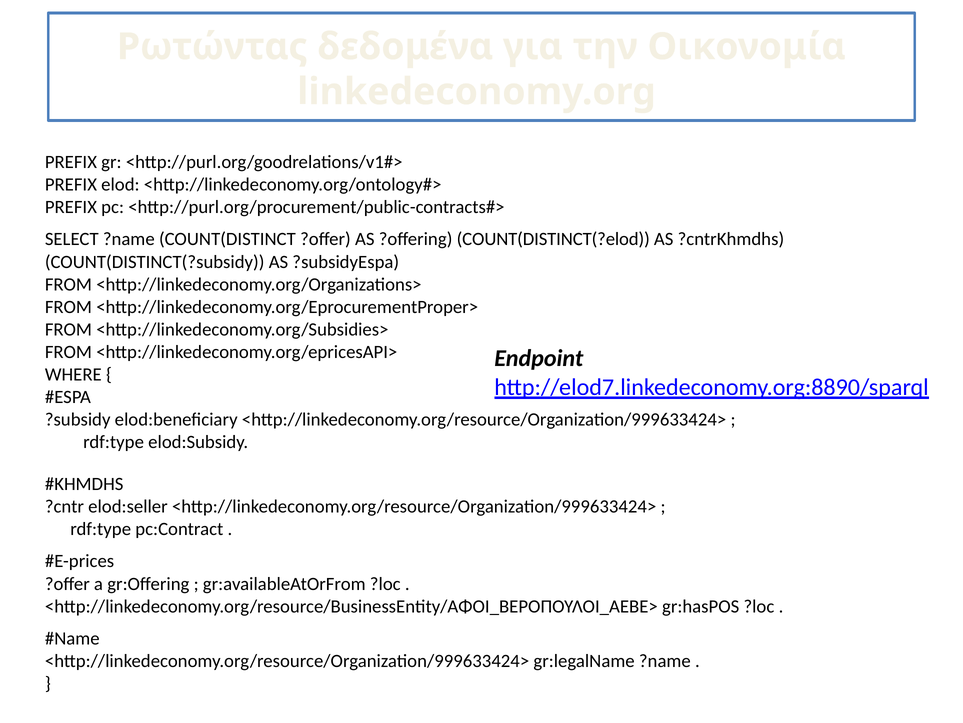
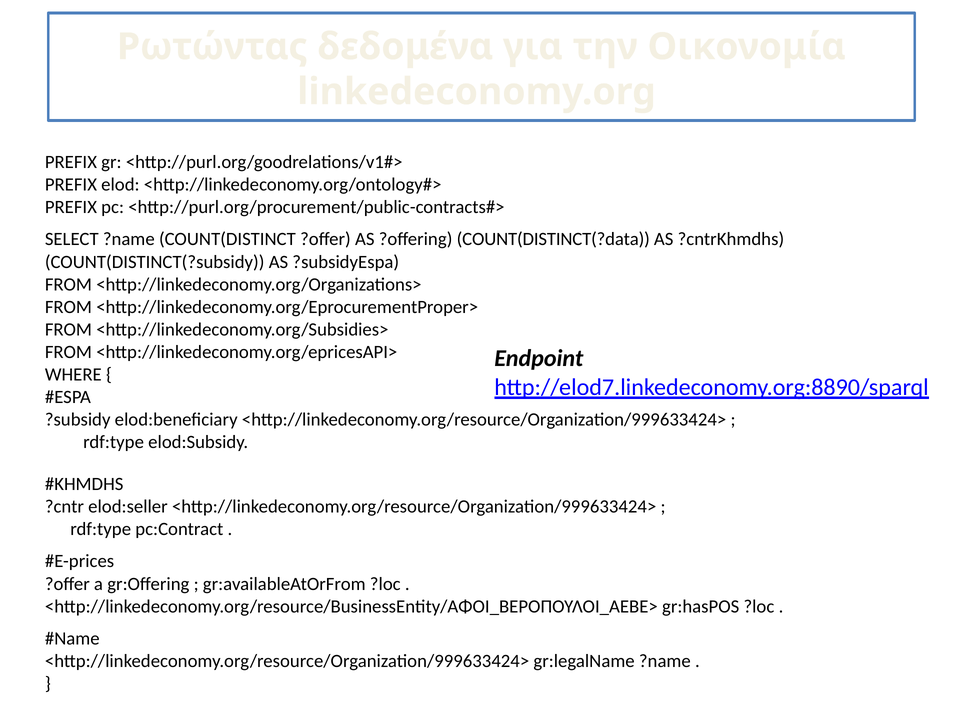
COUNT(DISTINCT(?elod: COUNT(DISTINCT(?elod -> COUNT(DISTINCT(?data
